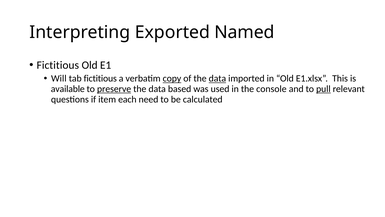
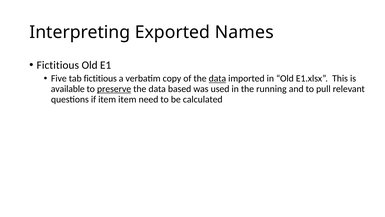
Named: Named -> Names
Will: Will -> Five
copy underline: present -> none
console: console -> running
pull underline: present -> none
item each: each -> item
